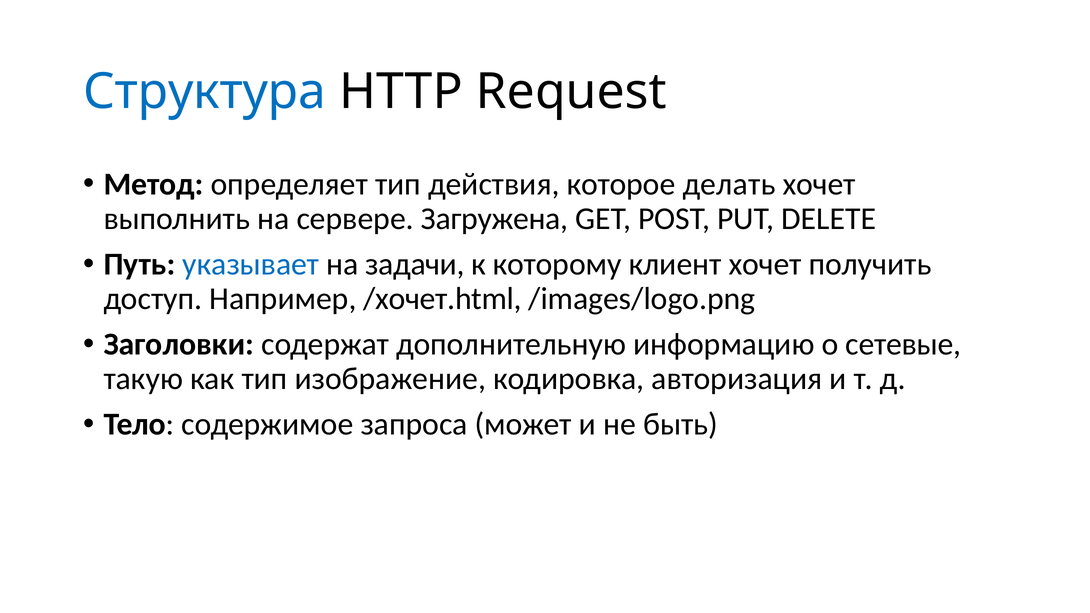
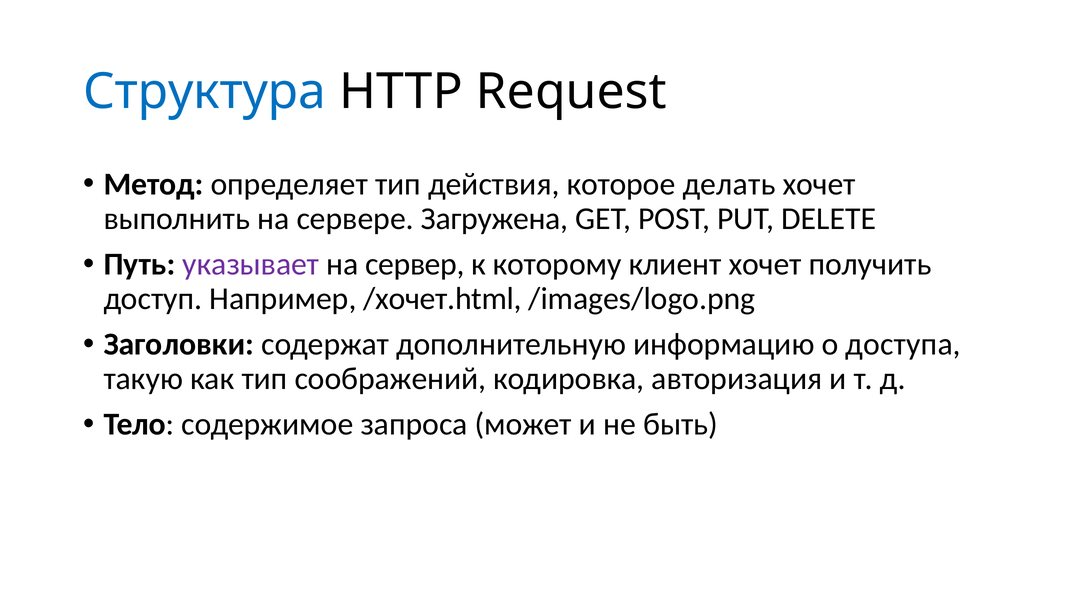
указывает colour: blue -> purple
задачи: задачи -> сервер
сетевые: сетевые -> доступа
изображение: изображение -> соображений
